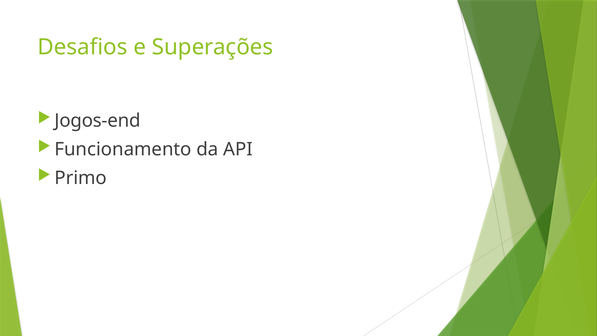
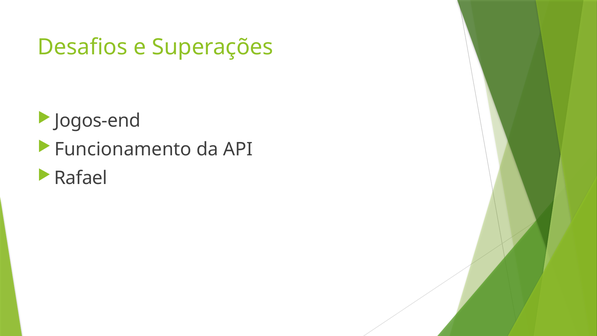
Primo: Primo -> Rafael
